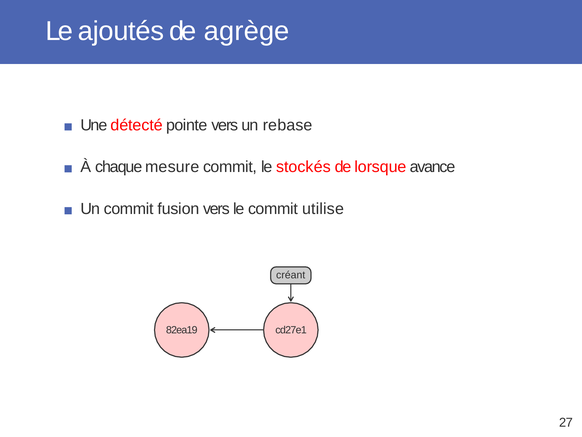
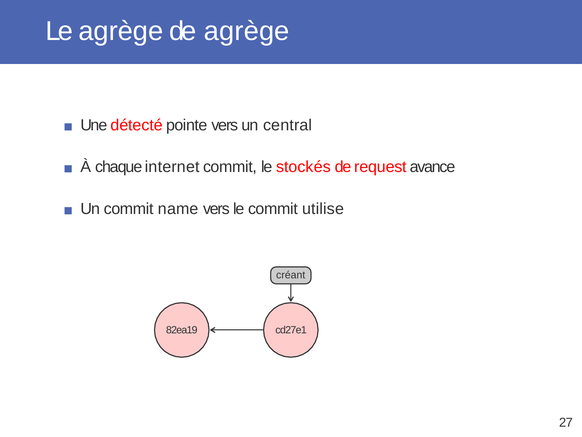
Le ajoutés: ajoutés -> agrège
rebase: rebase -> central
mesure: mesure -> internet
lorsque: lorsque -> request
fusion: fusion -> name
